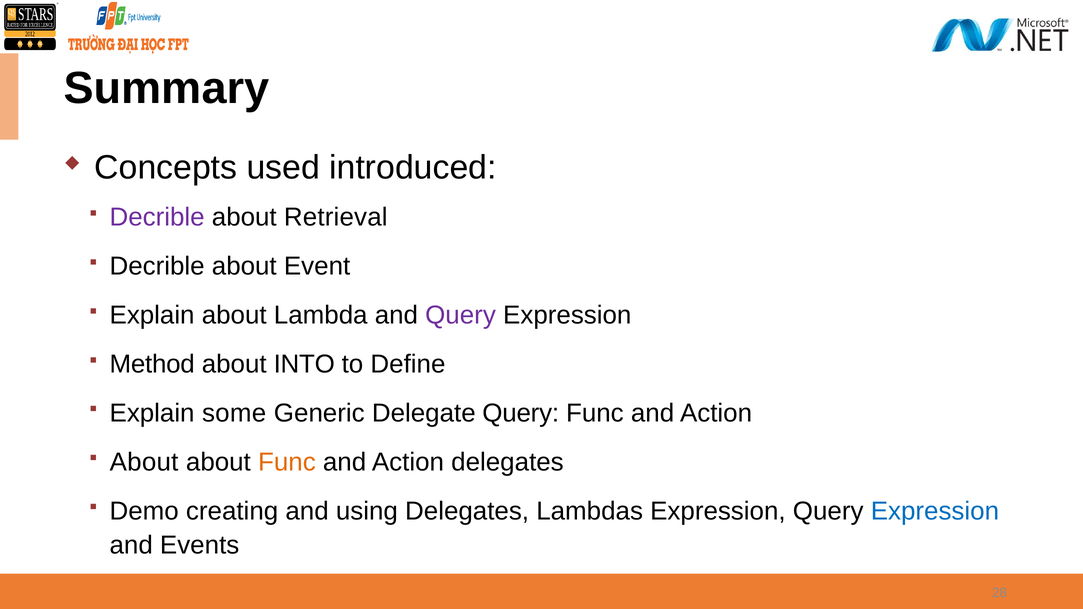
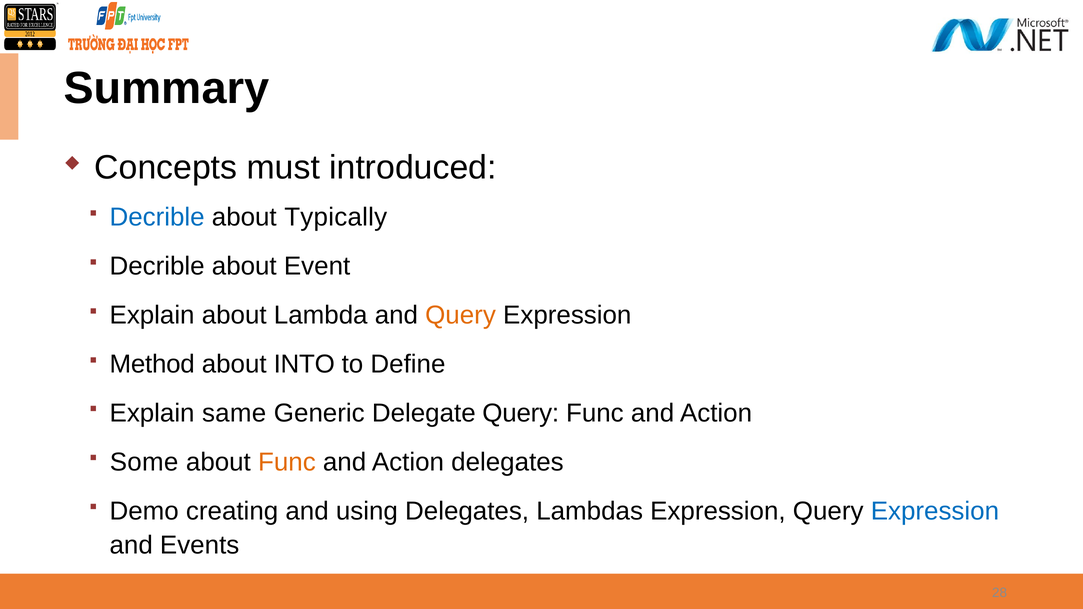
used: used -> must
Decrible at (157, 217) colour: purple -> blue
Retrieval: Retrieval -> Typically
Query at (461, 315) colour: purple -> orange
some: some -> same
About at (144, 462): About -> Some
